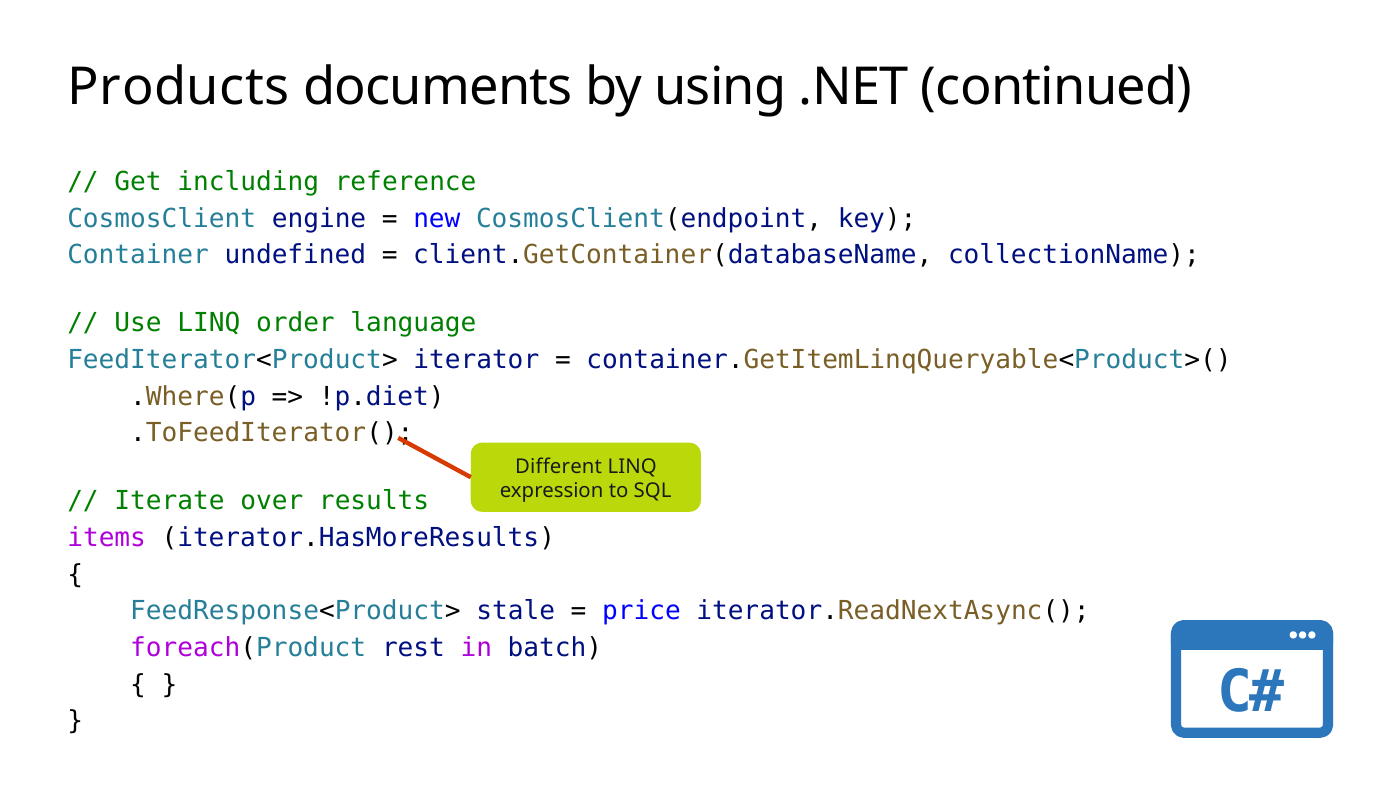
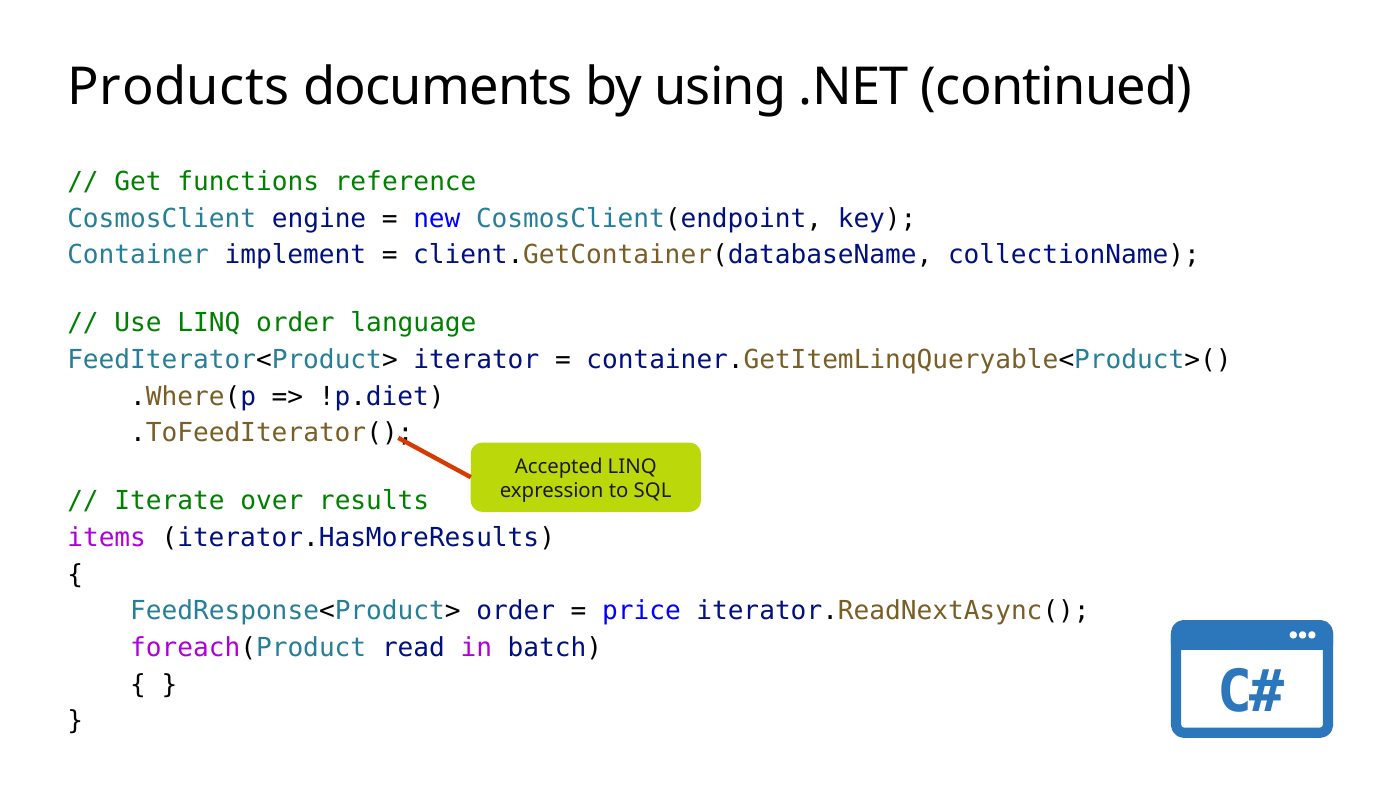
including: including -> functions
undefined: undefined -> implement
Different: Different -> Accepted
FeedResponse<Product> stale: stale -> order
rest: rest -> read
